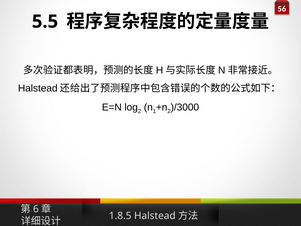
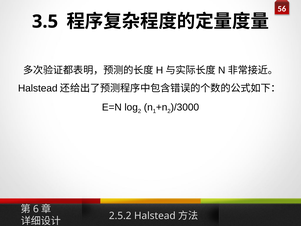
5.5: 5.5 -> 3.5
1.8.5: 1.8.5 -> 2.5.2
